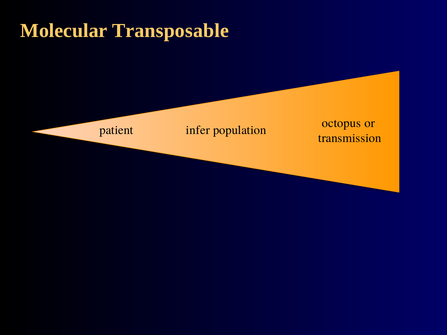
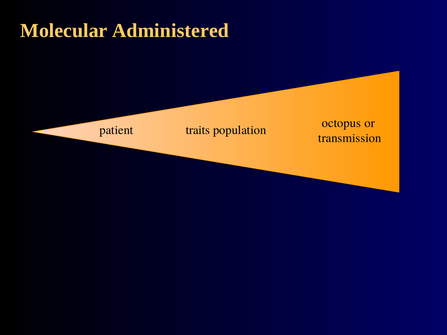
Transposable: Transposable -> Administered
infer: infer -> traits
